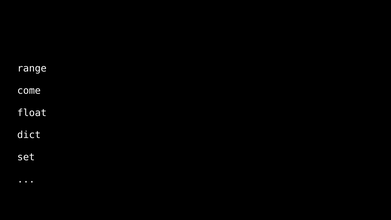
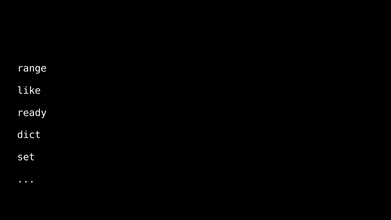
come: come -> like
float: float -> ready
